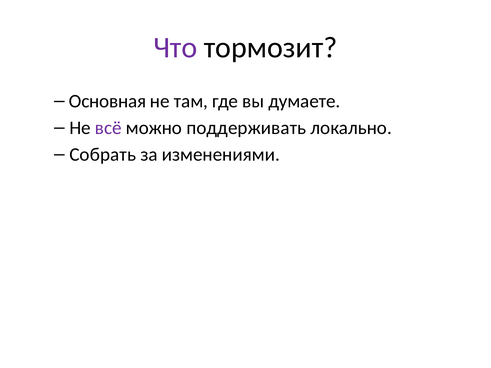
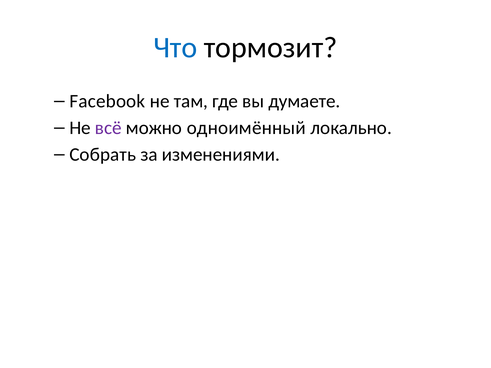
Что colour: purple -> blue
Основная: Основная -> Facebook
поддерживать: поддерживать -> одноимённый
